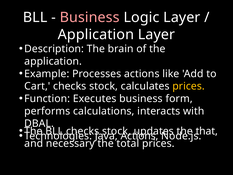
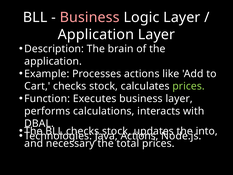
prices at (189, 86) colour: yellow -> light green
business form: form -> layer
that: that -> into
